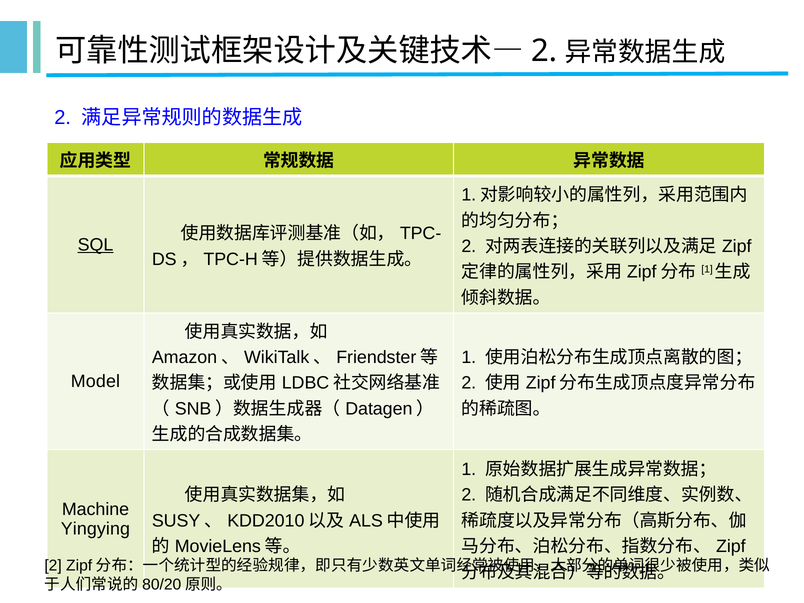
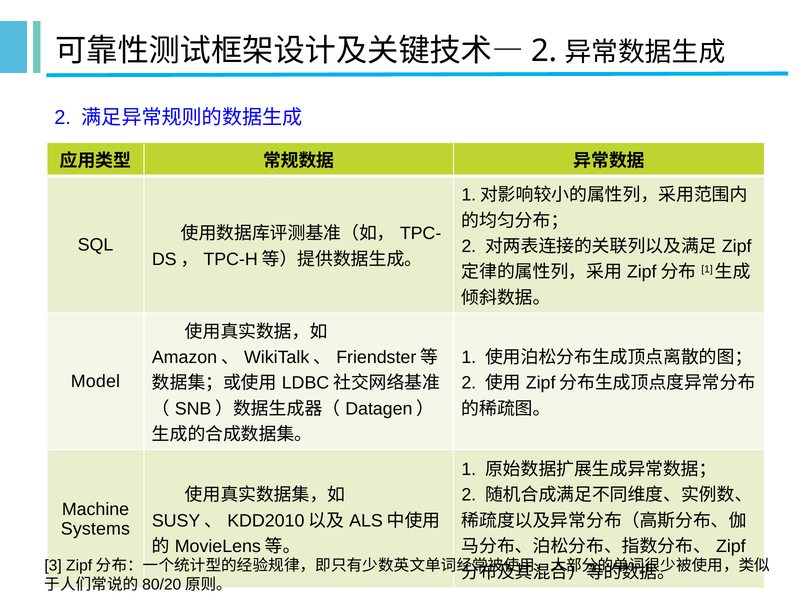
SQL underline: present -> none
Yingying: Yingying -> Systems
2 at (53, 566): 2 -> 3
